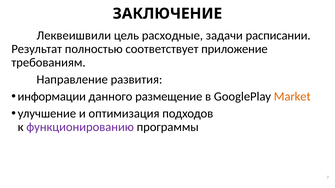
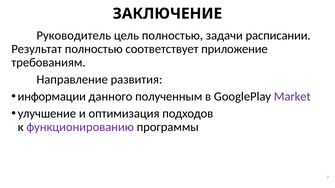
Леквеишвили: Леквеишвили -> Руководитель
цель расходные: расходные -> полностью
размещение: размещение -> полученным
Market colour: orange -> purple
